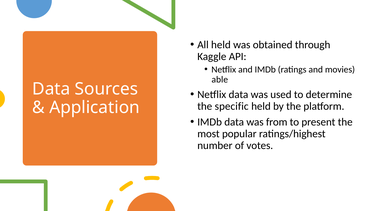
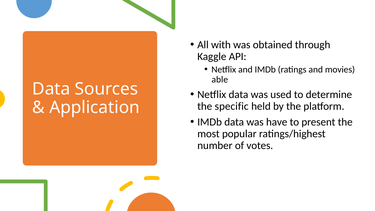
All held: held -> with
from: from -> have
